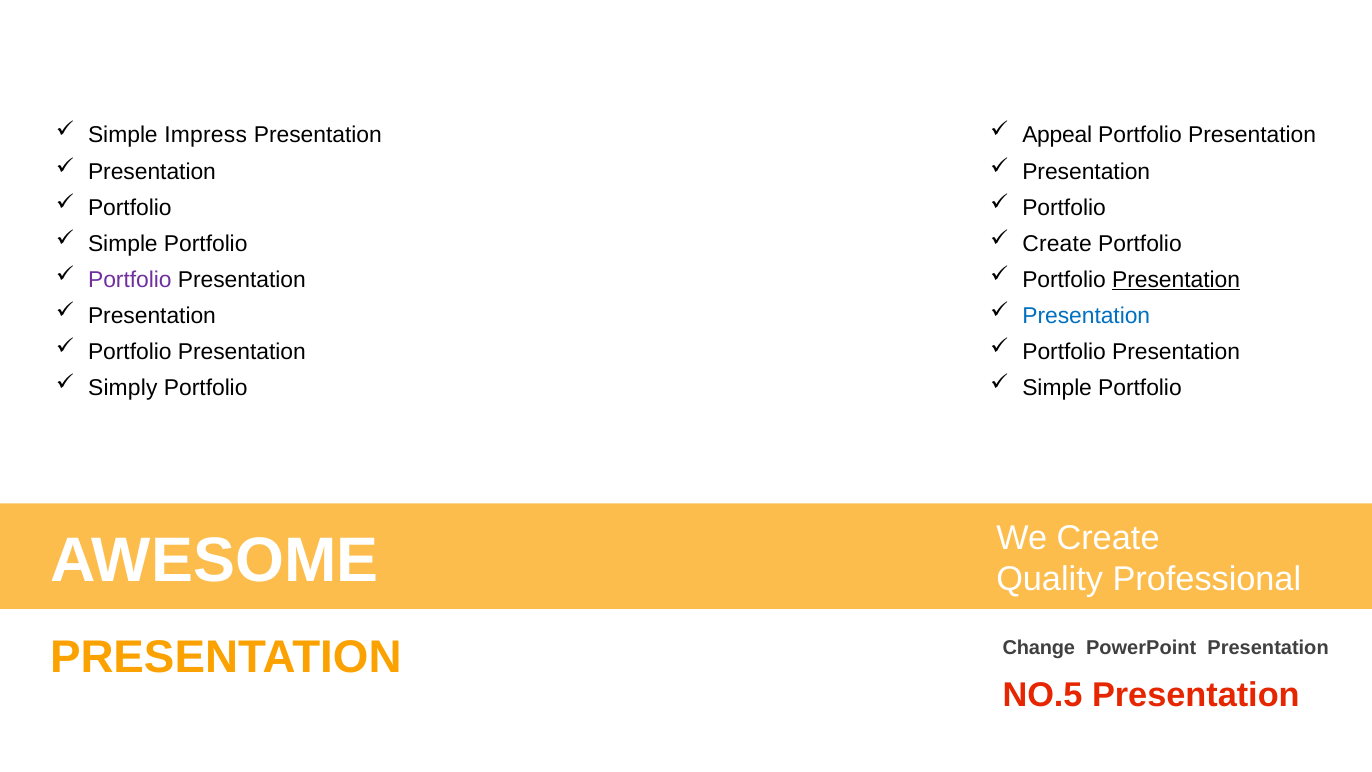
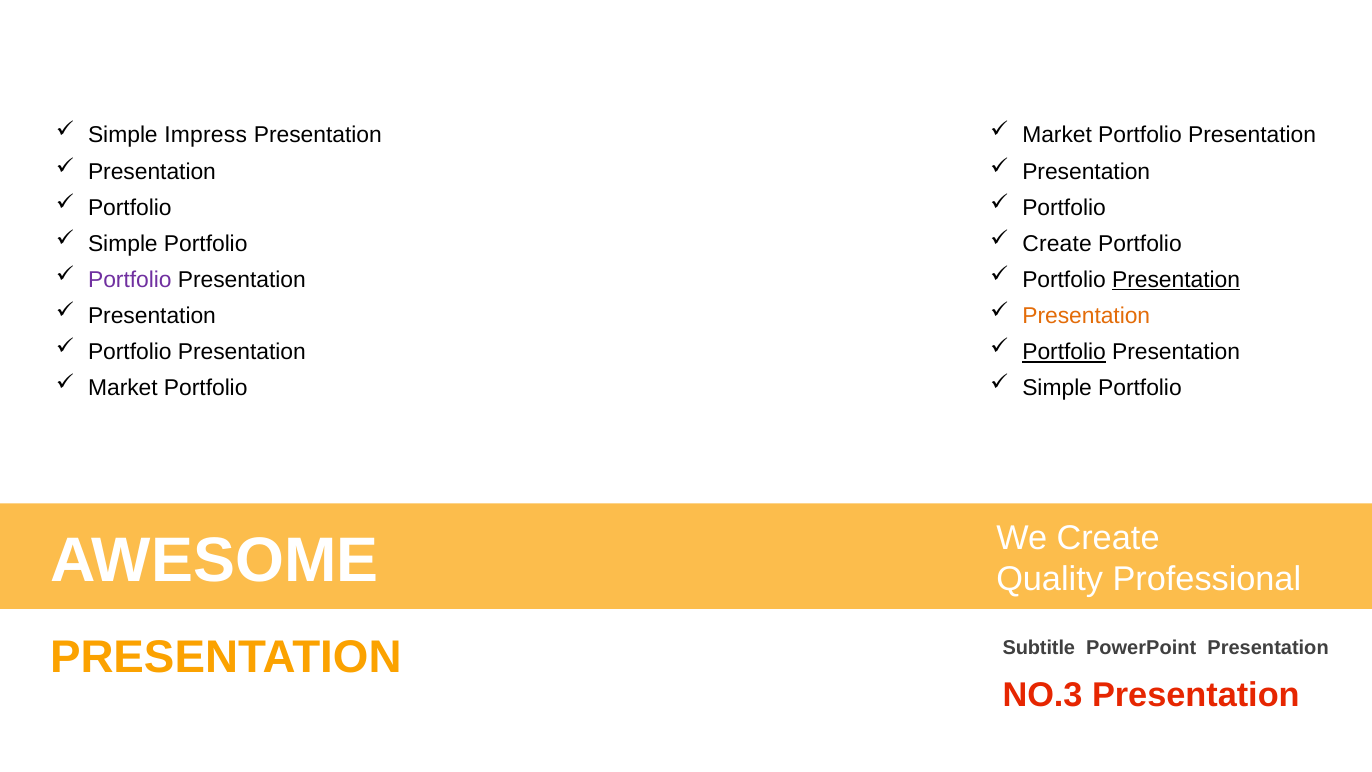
Appeal at (1057, 135): Appeal -> Market
Presentation at (1086, 316) colour: blue -> orange
Portfolio at (1064, 352) underline: none -> present
Simply at (123, 388): Simply -> Market
Change: Change -> Subtitle
NO.5: NO.5 -> NO.3
